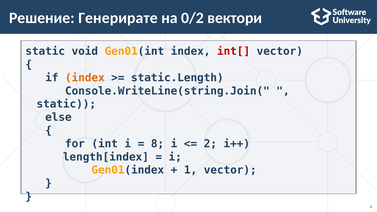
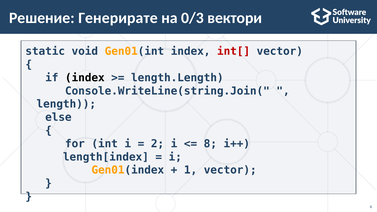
0/2: 0/2 -> 0/3
index at (85, 78) colour: orange -> black
static.Length: static.Length -> length.Length
static at (66, 104): static -> length
8: 8 -> 2
2: 2 -> 8
